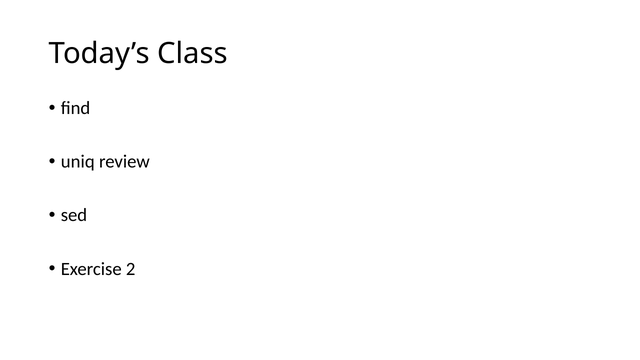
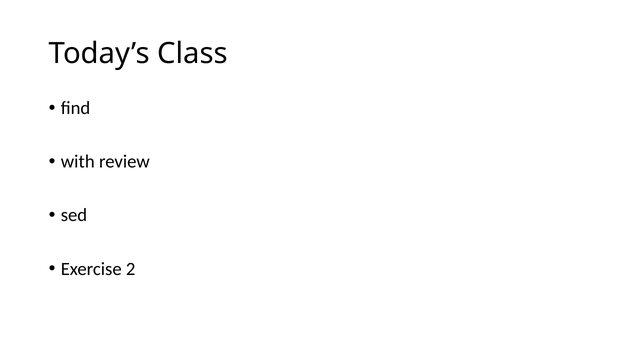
uniq: uniq -> with
